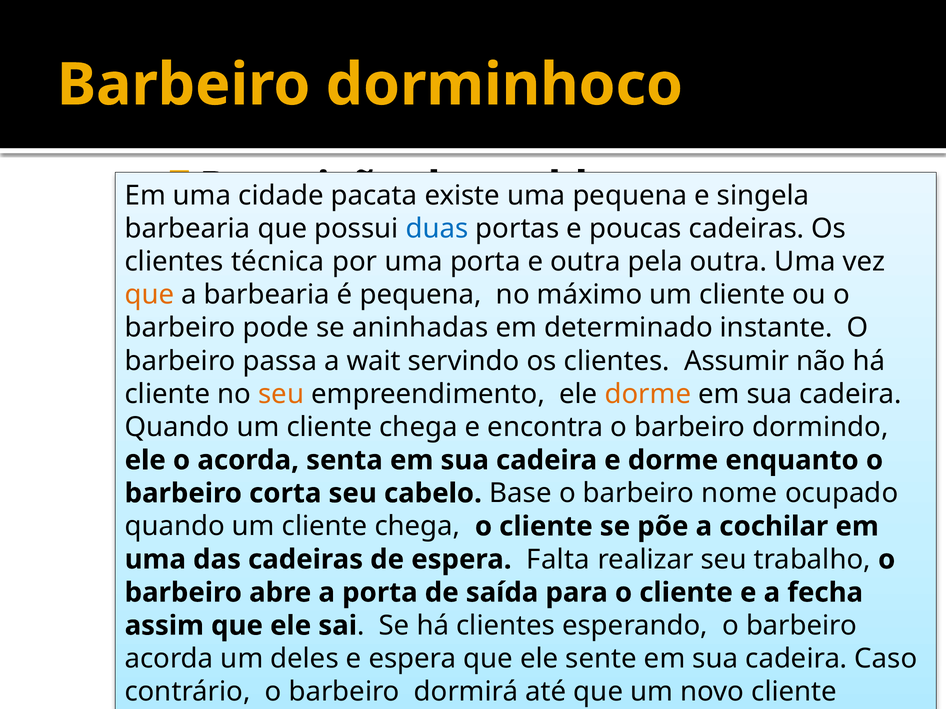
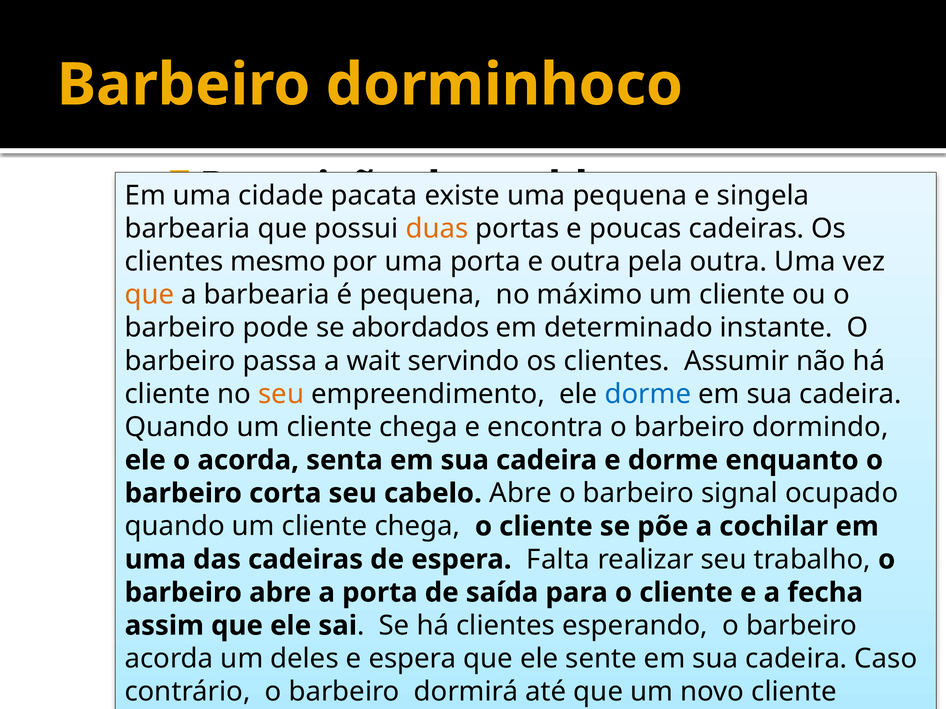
duas colour: blue -> orange
técnica: técnica -> mesmo
aninhadas: aninhadas -> abordados
dorme at (648, 394) colour: orange -> blue
cabelo Base: Base -> Abre
nome: nome -> signal
